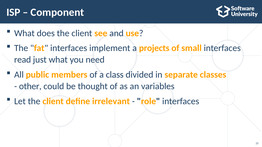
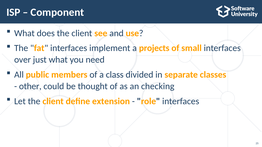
read: read -> over
variables: variables -> checking
irrelevant: irrelevant -> extension
